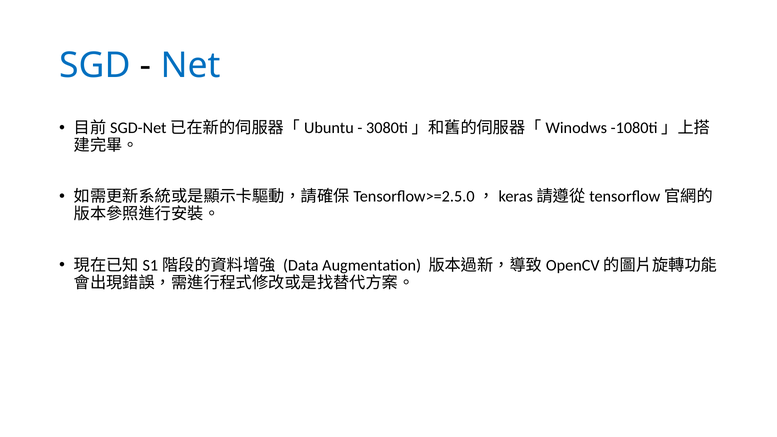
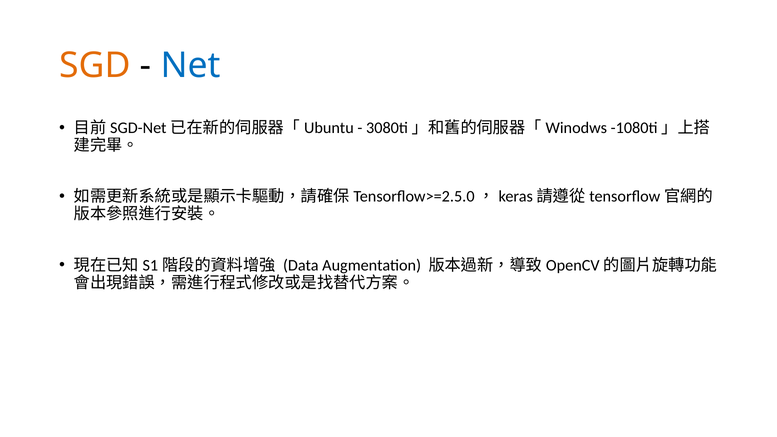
SGD colour: blue -> orange
